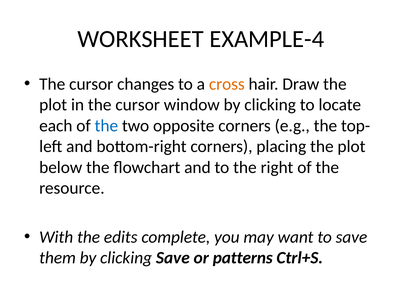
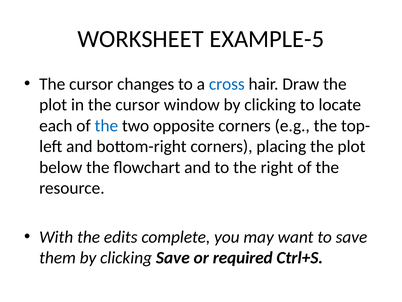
EXAMPLE-4: EXAMPLE-4 -> EXAMPLE-5
cross colour: orange -> blue
patterns: patterns -> required
